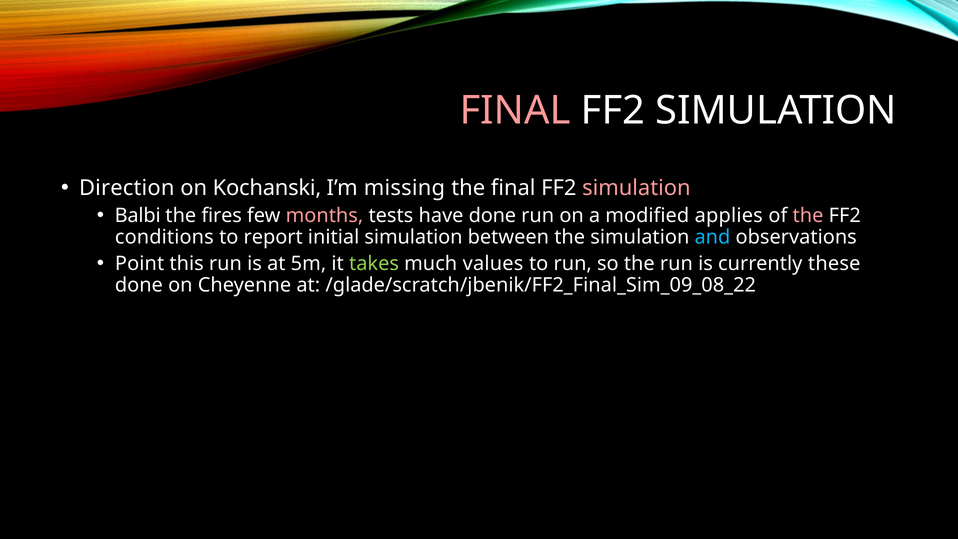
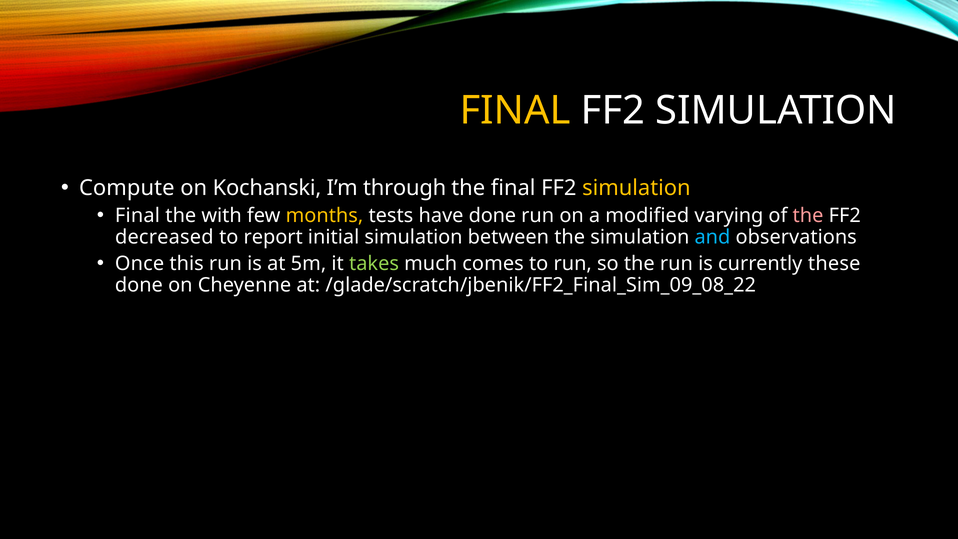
FINAL at (515, 111) colour: pink -> yellow
Direction: Direction -> Compute
missing: missing -> through
simulation at (636, 188) colour: pink -> yellow
Balbi at (138, 215): Balbi -> Final
fires: fires -> with
months colour: pink -> yellow
applies: applies -> varying
conditions: conditions -> decreased
Point: Point -> Once
values: values -> comes
